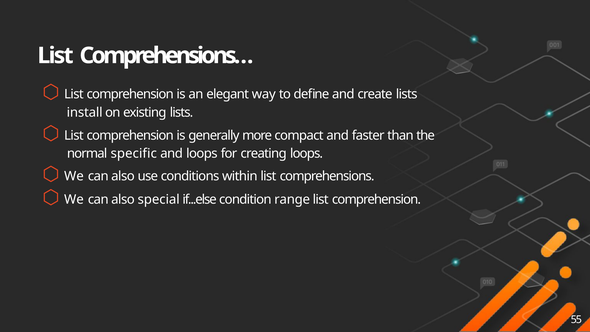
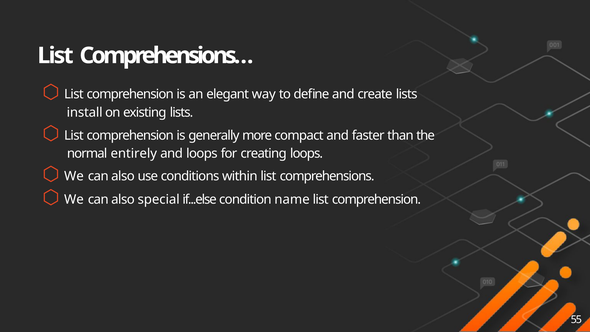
specific: specific -> entirely
range: range -> name
